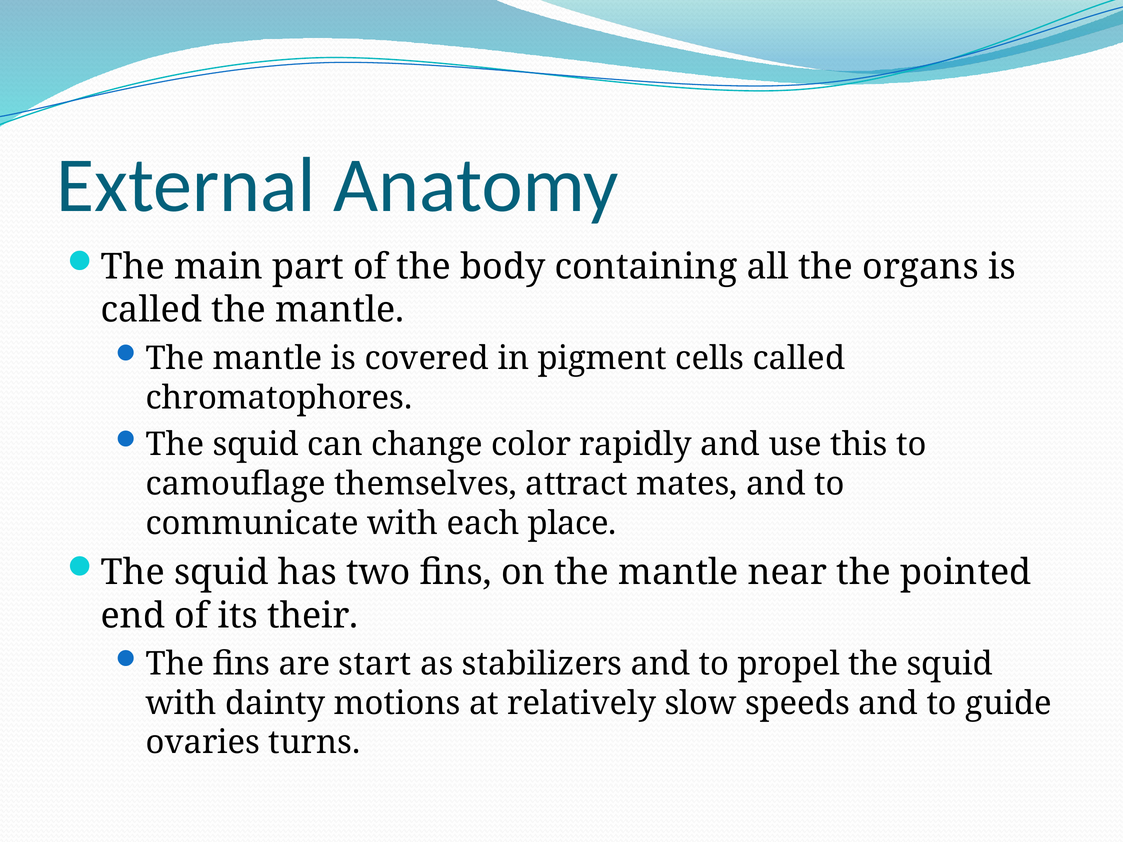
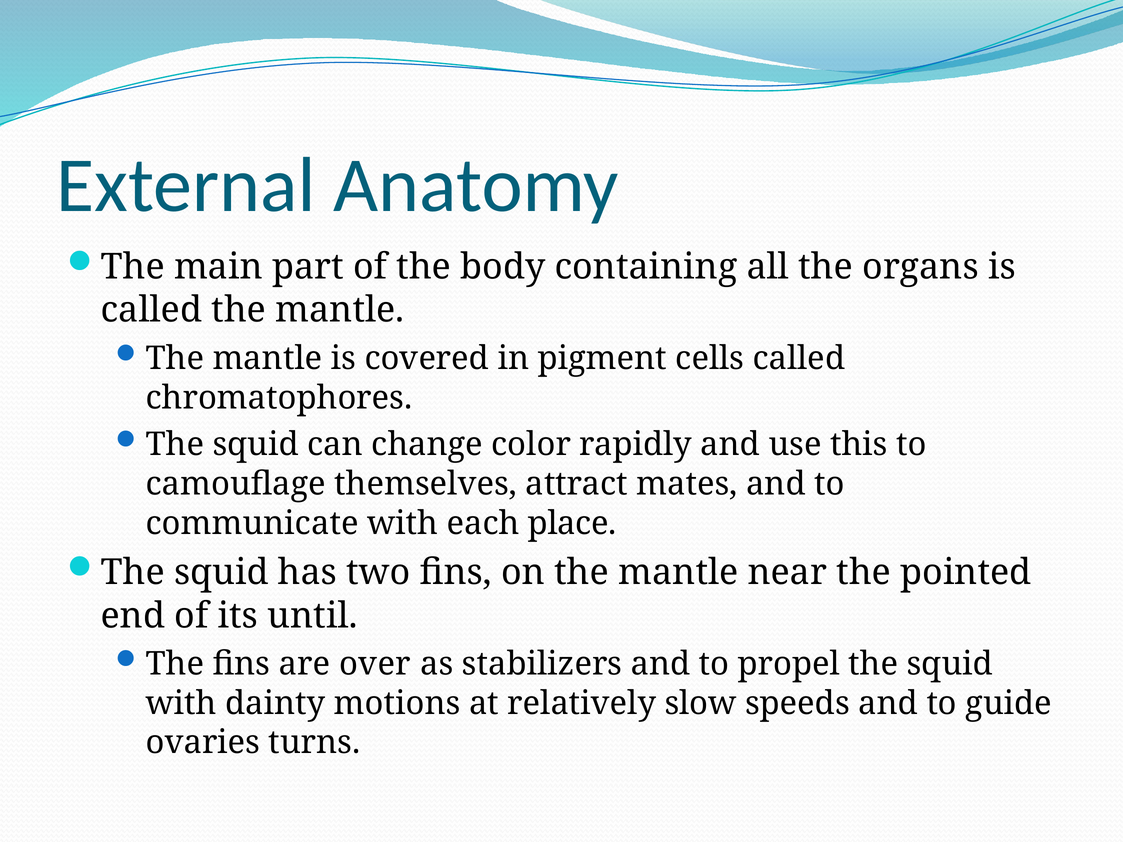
their: their -> until
start: start -> over
